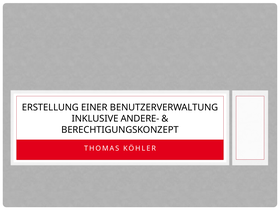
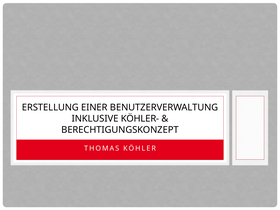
ANDERE-: ANDERE- -> KÖHLER-
